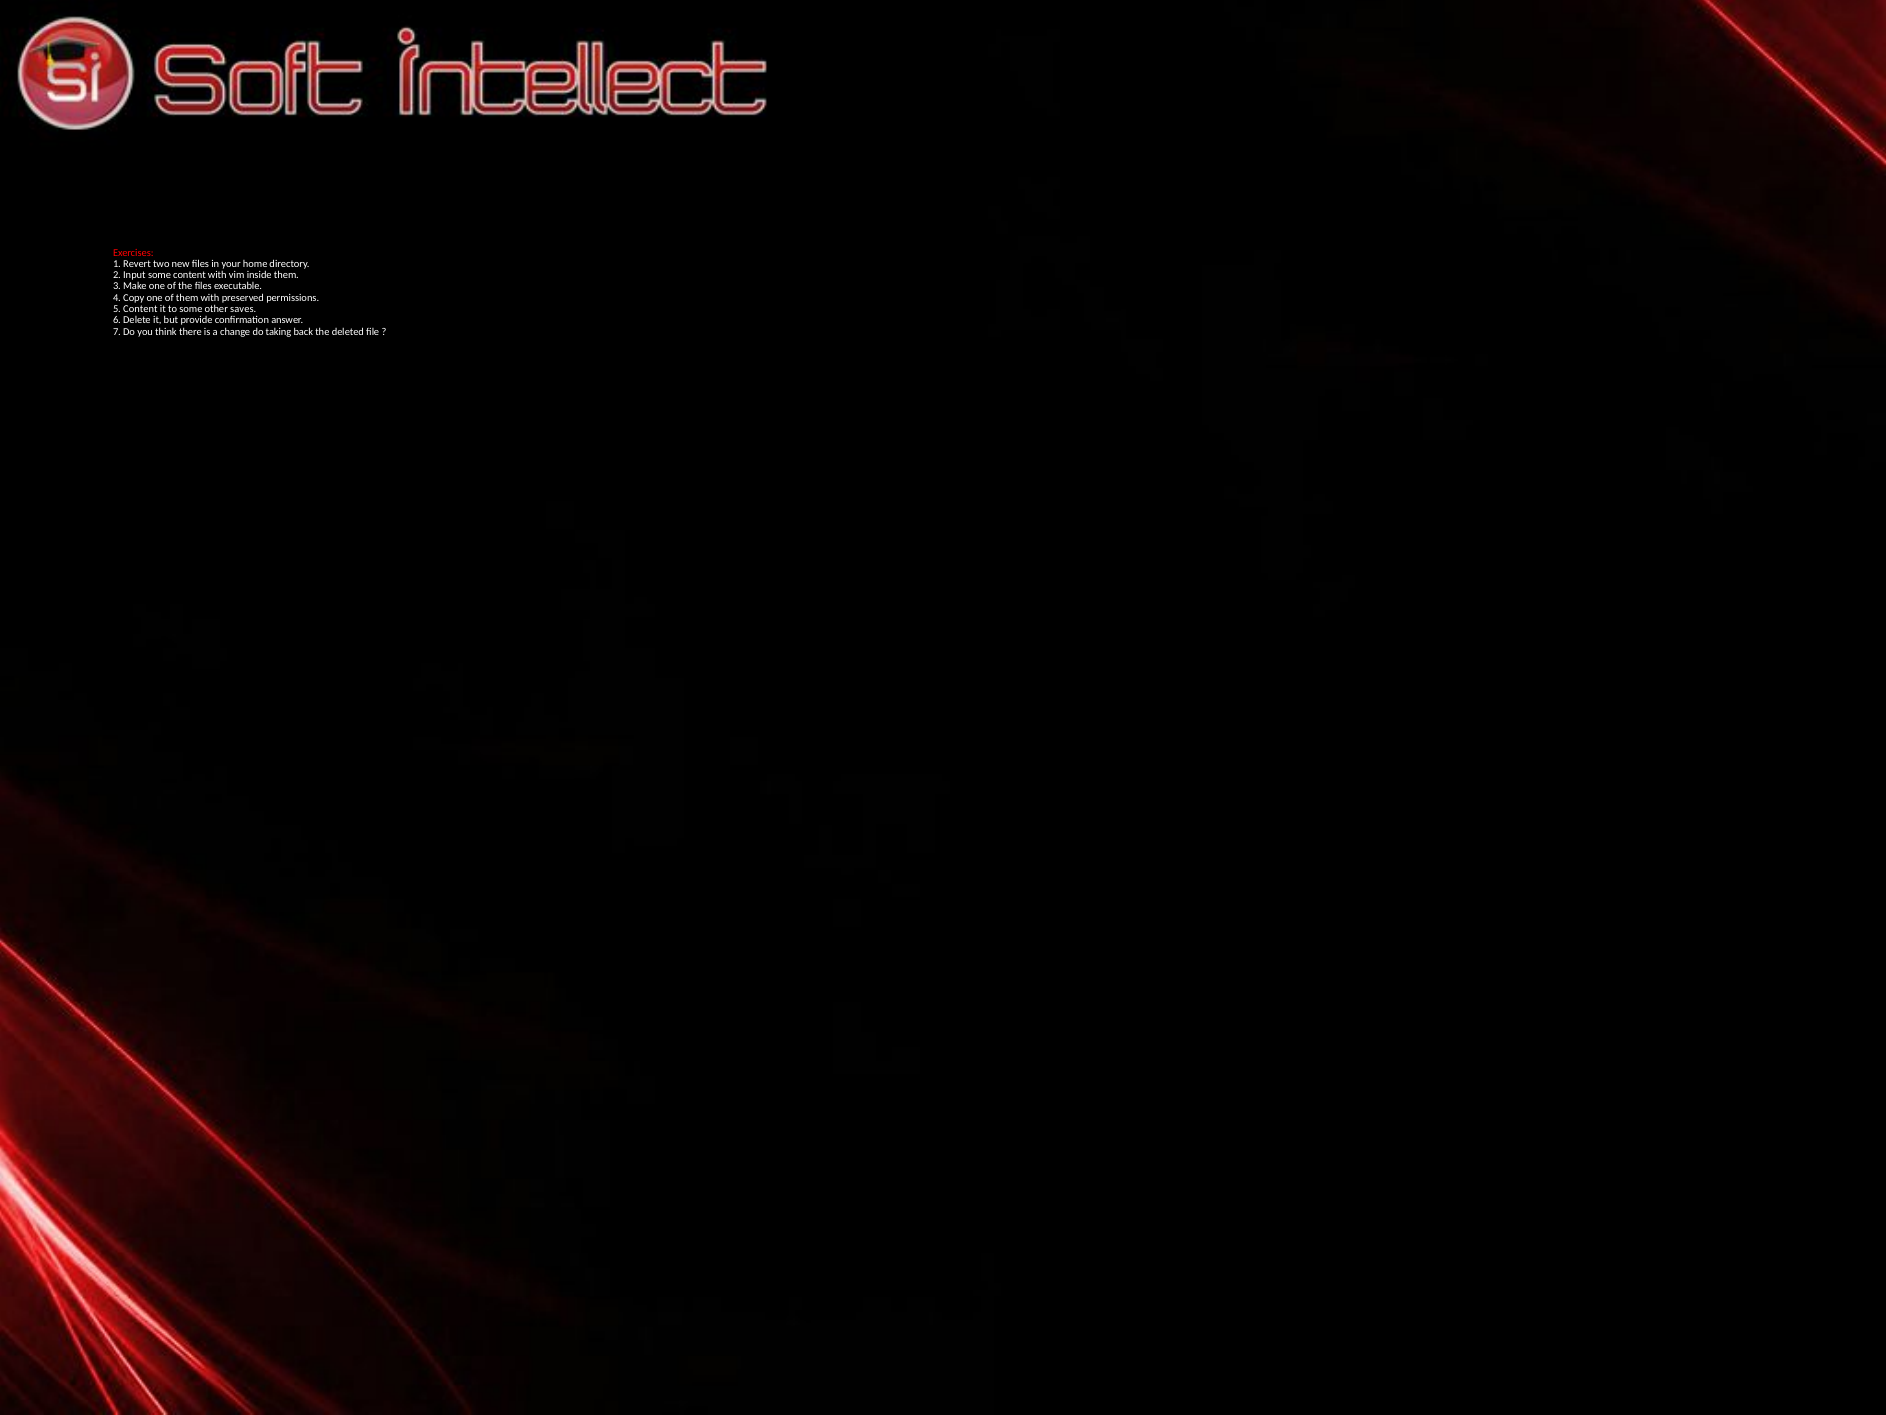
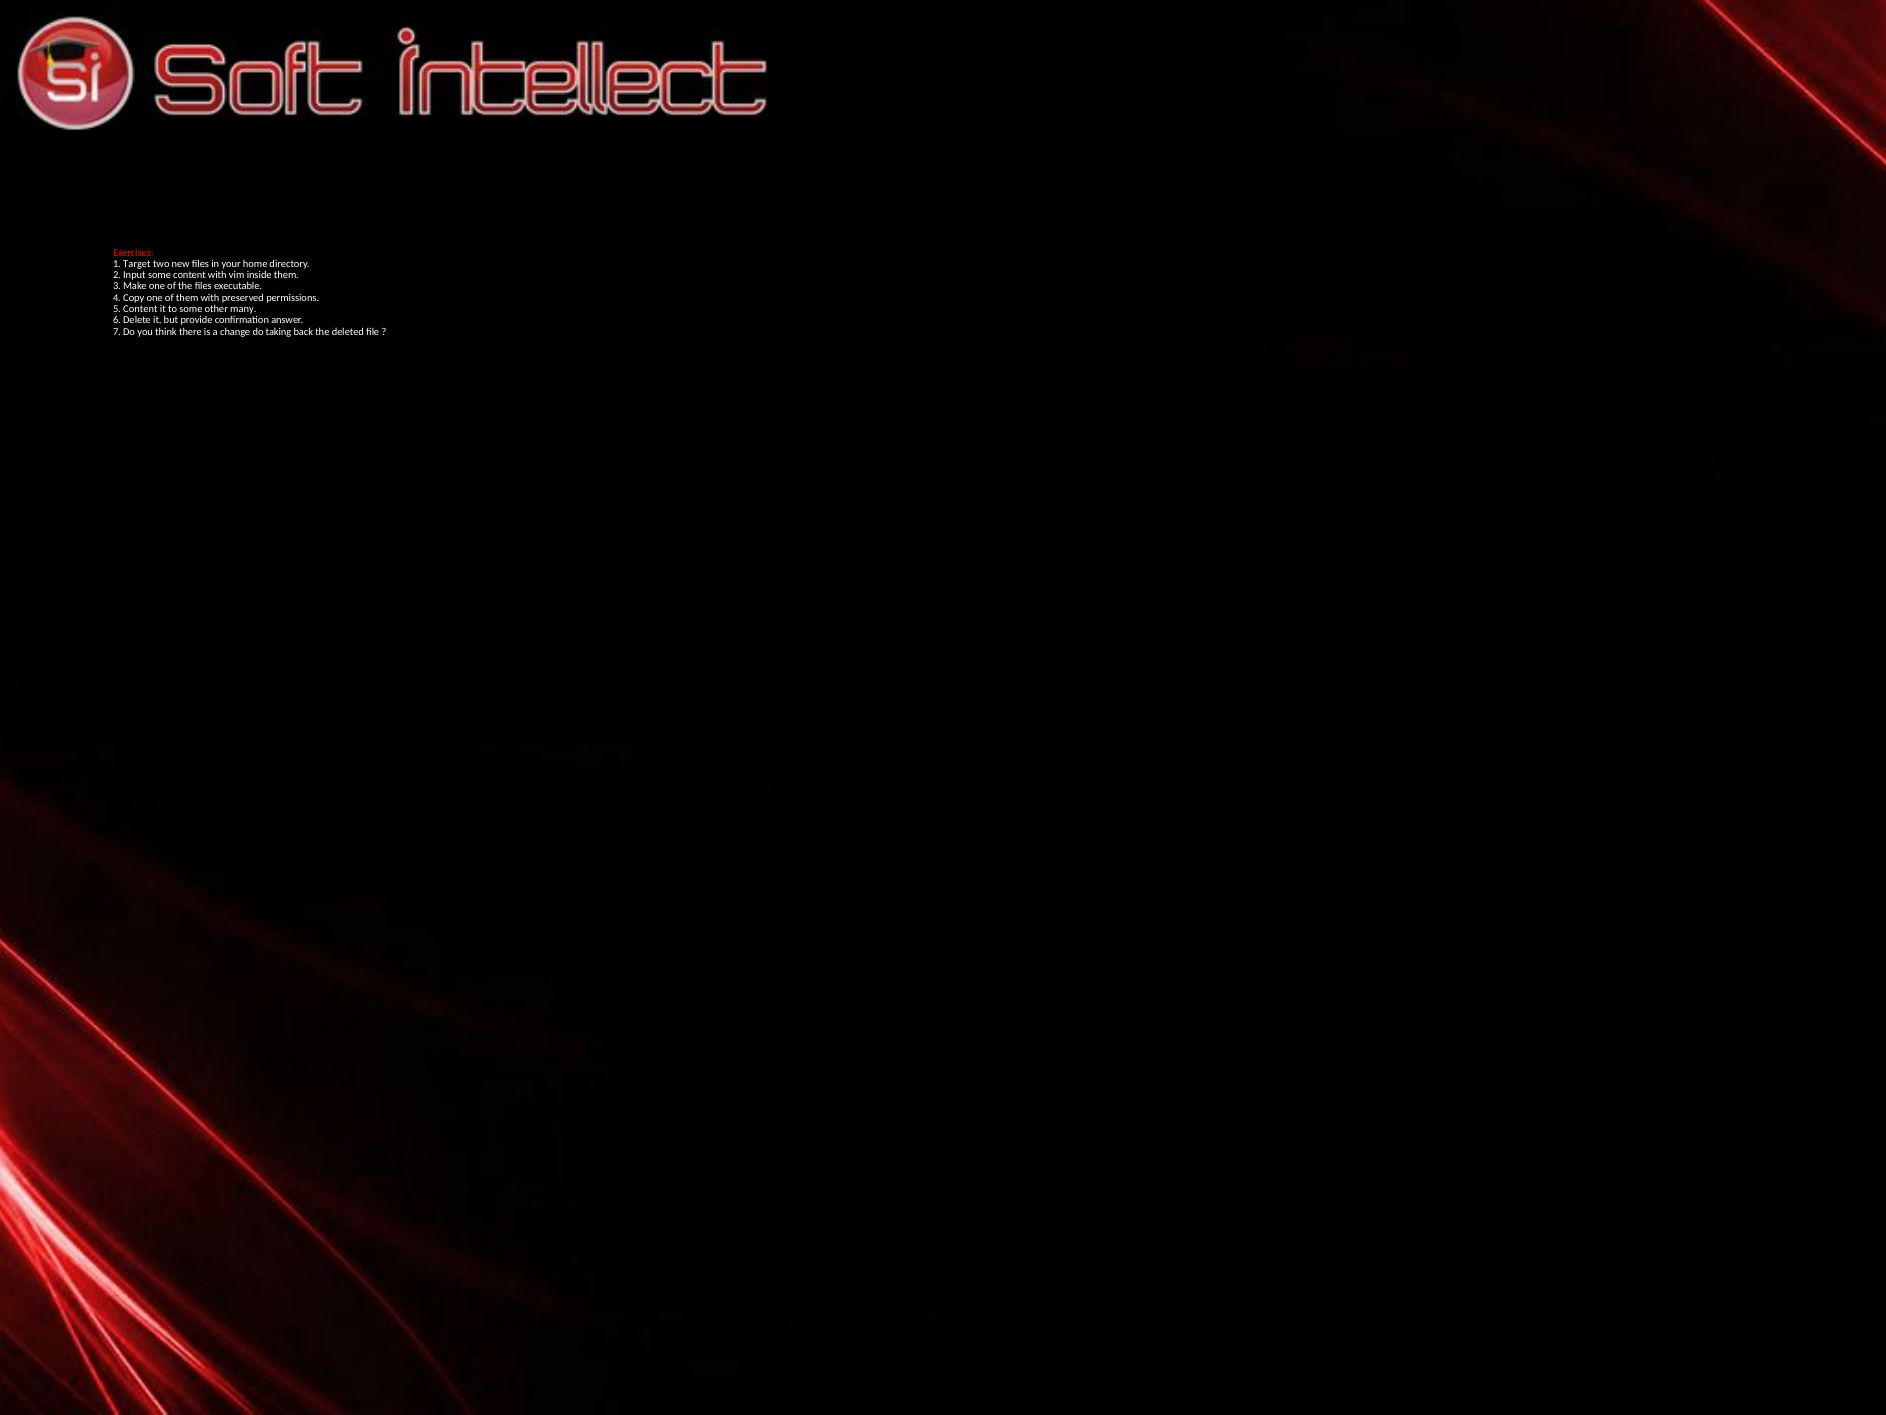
Revert: Revert -> Target
saves: saves -> many
